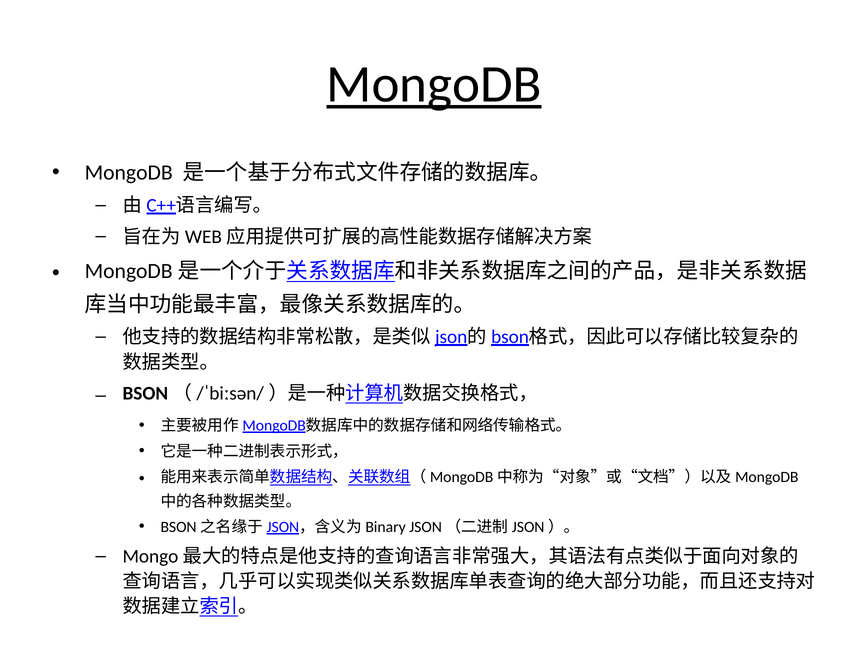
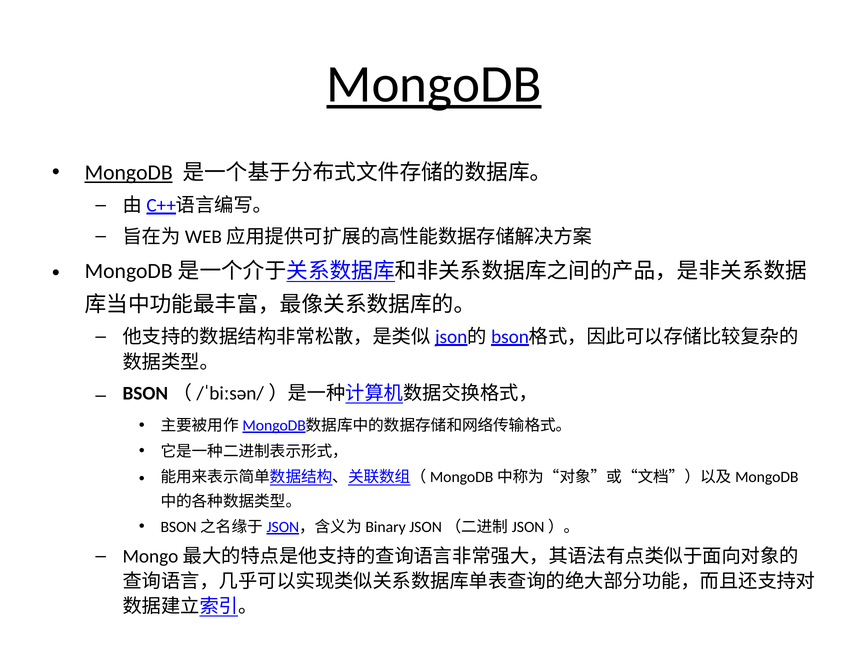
MongoDB at (129, 173) underline: none -> present
